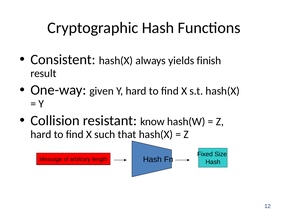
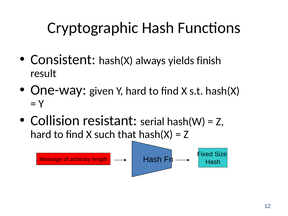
know: know -> serial
